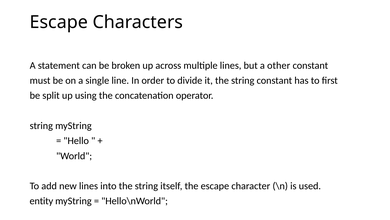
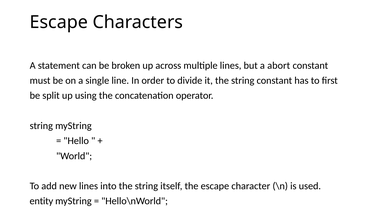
other: other -> abort
